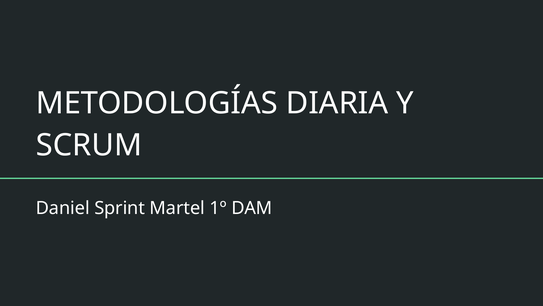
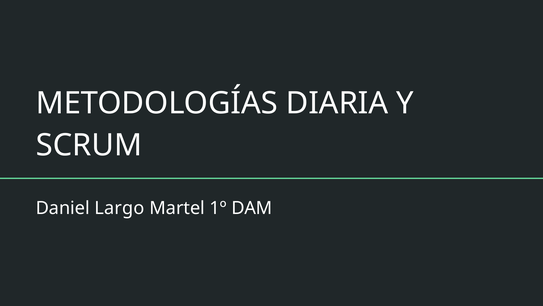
Sprint: Sprint -> Largo
